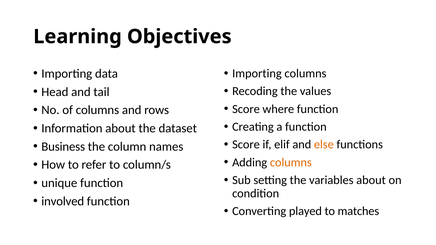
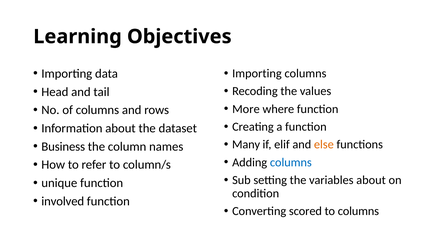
Score at (246, 109): Score -> More
Score at (246, 145): Score -> Many
columns at (291, 163) colour: orange -> blue
played: played -> scored
to matches: matches -> columns
